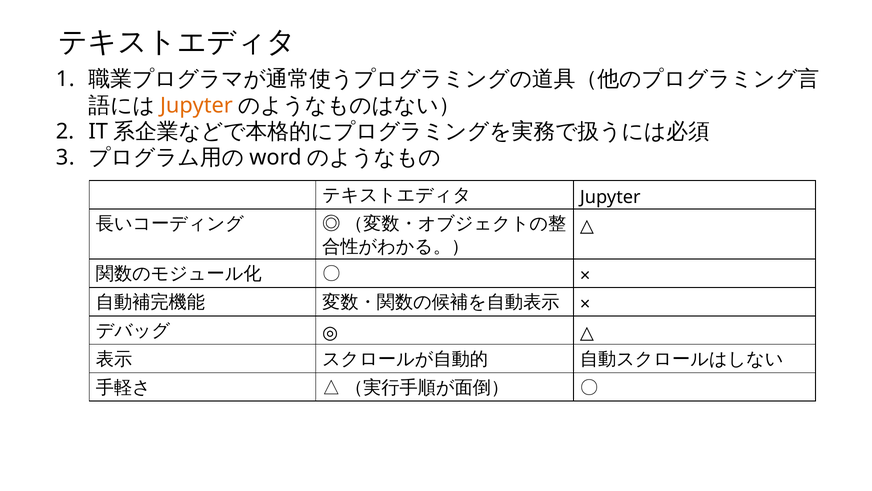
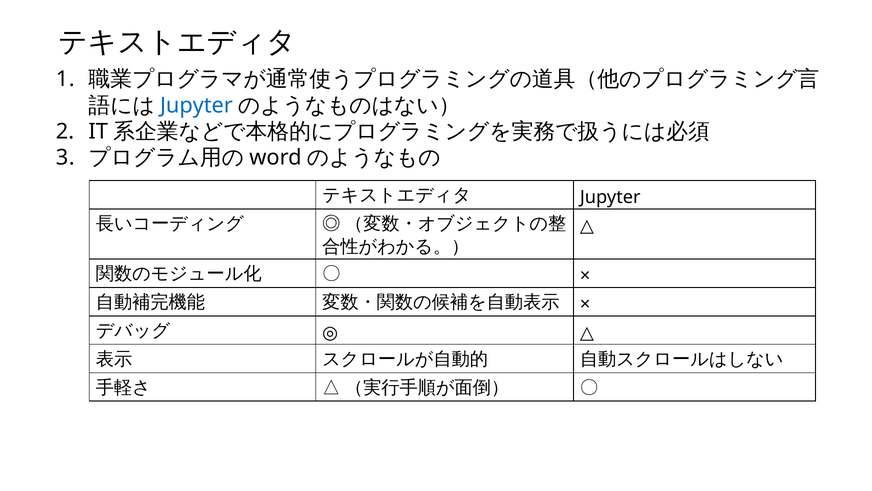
Jupyter at (196, 105) colour: orange -> blue
